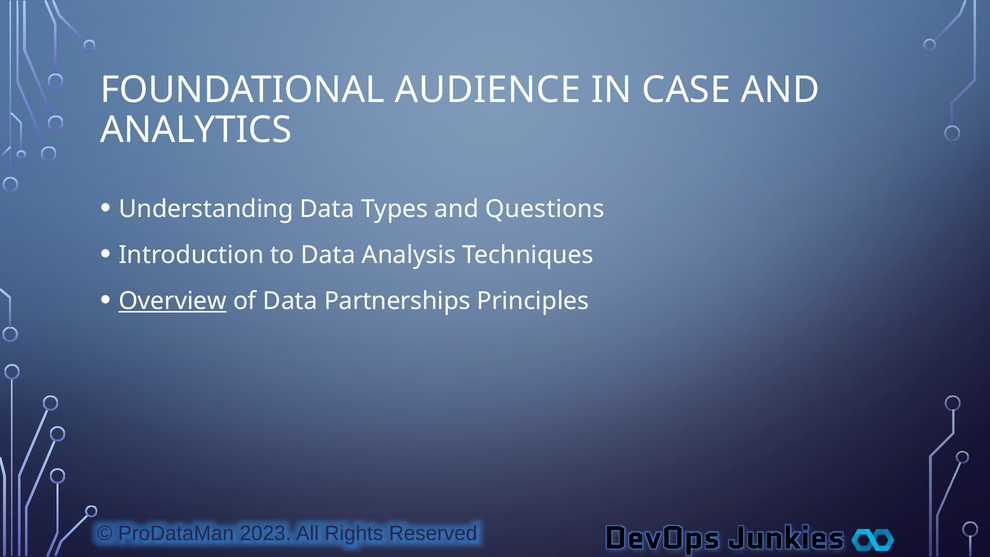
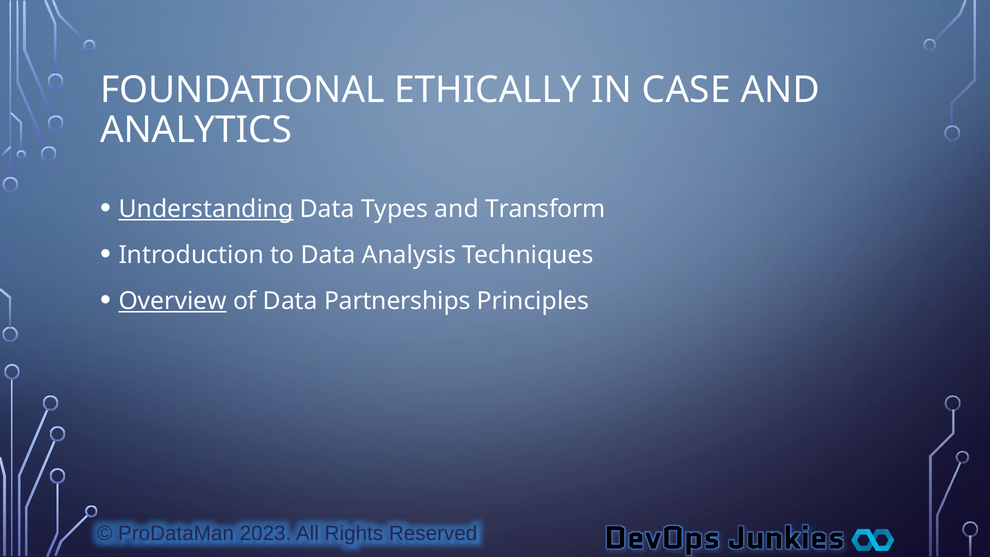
AUDIENCE: AUDIENCE -> ETHICALLY
Understanding underline: none -> present
Questions: Questions -> Transform
